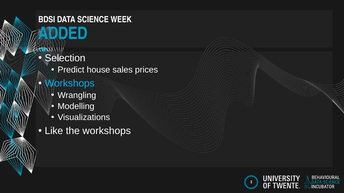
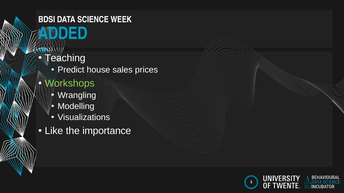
Selection: Selection -> Teaching
Workshops at (70, 84) colour: light blue -> light green
the workshops: workshops -> importance
